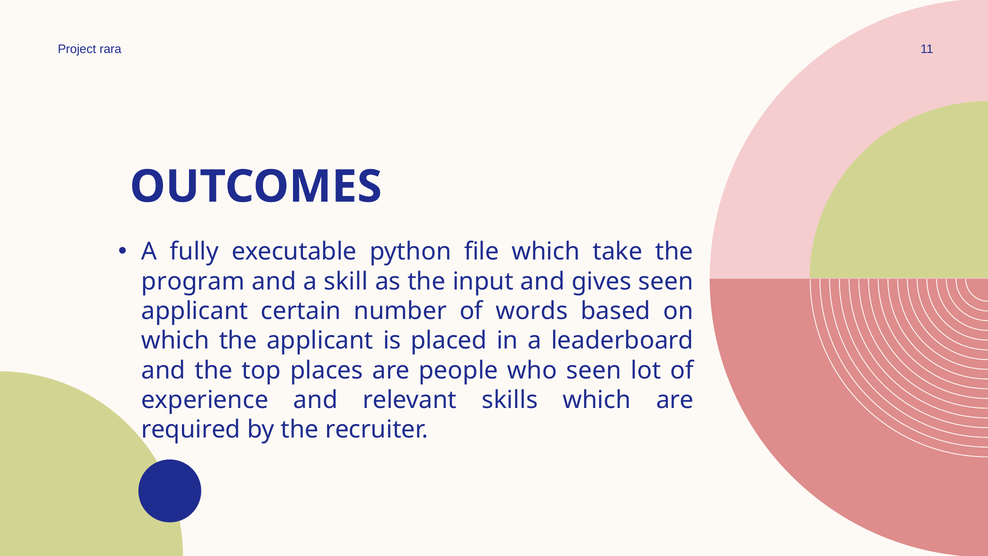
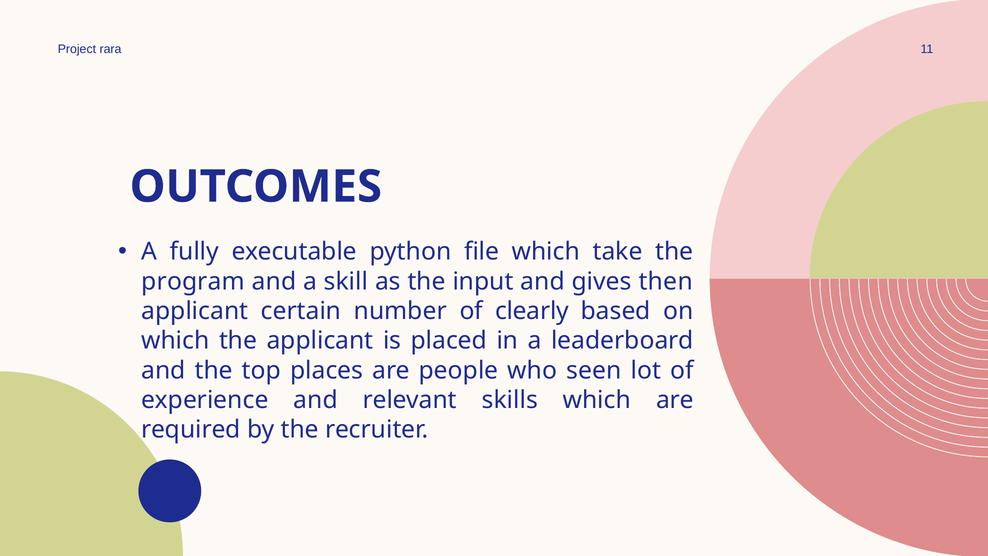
gives seen: seen -> then
words: words -> clearly
